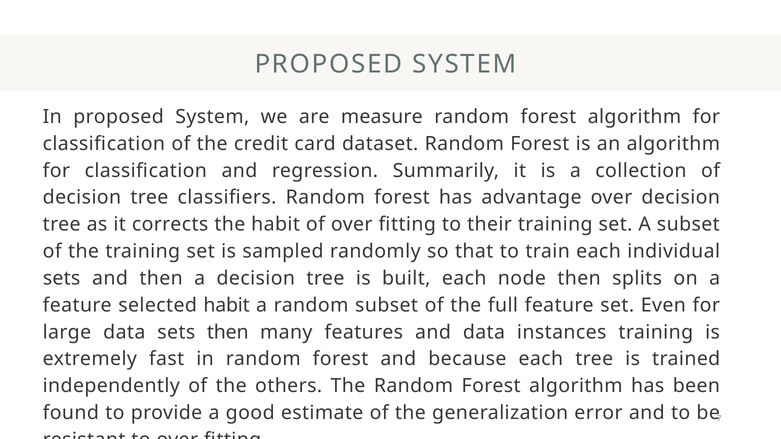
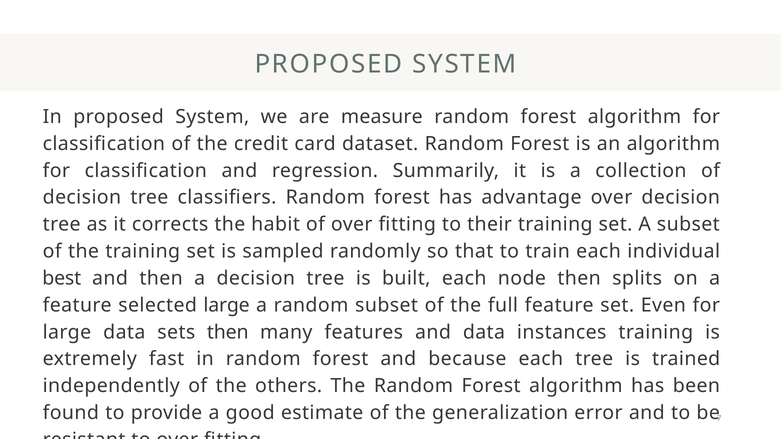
sets at (62, 278): sets -> best
selected habit: habit -> large
